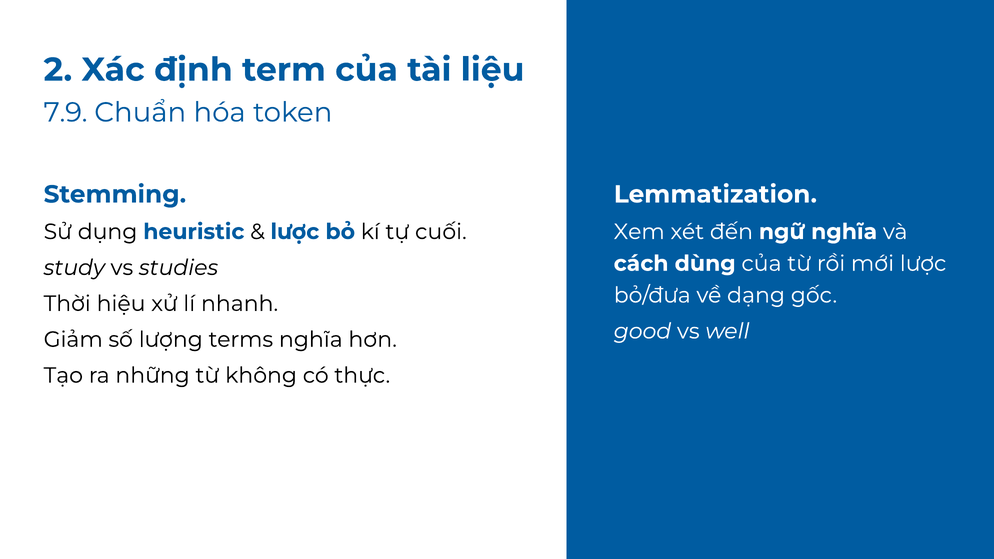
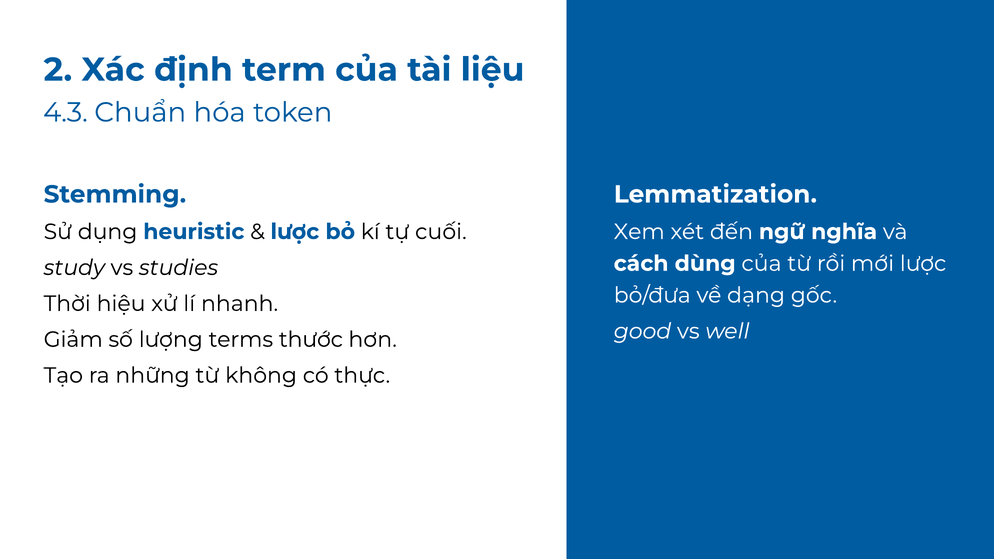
7.9: 7.9 -> 4.3
terms nghĩa: nghĩa -> thước
